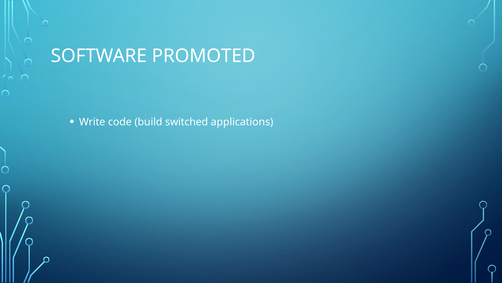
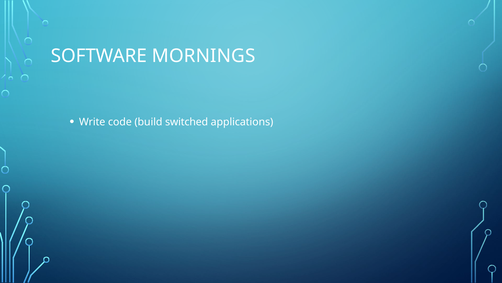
PROMOTED: PROMOTED -> MORNINGS
